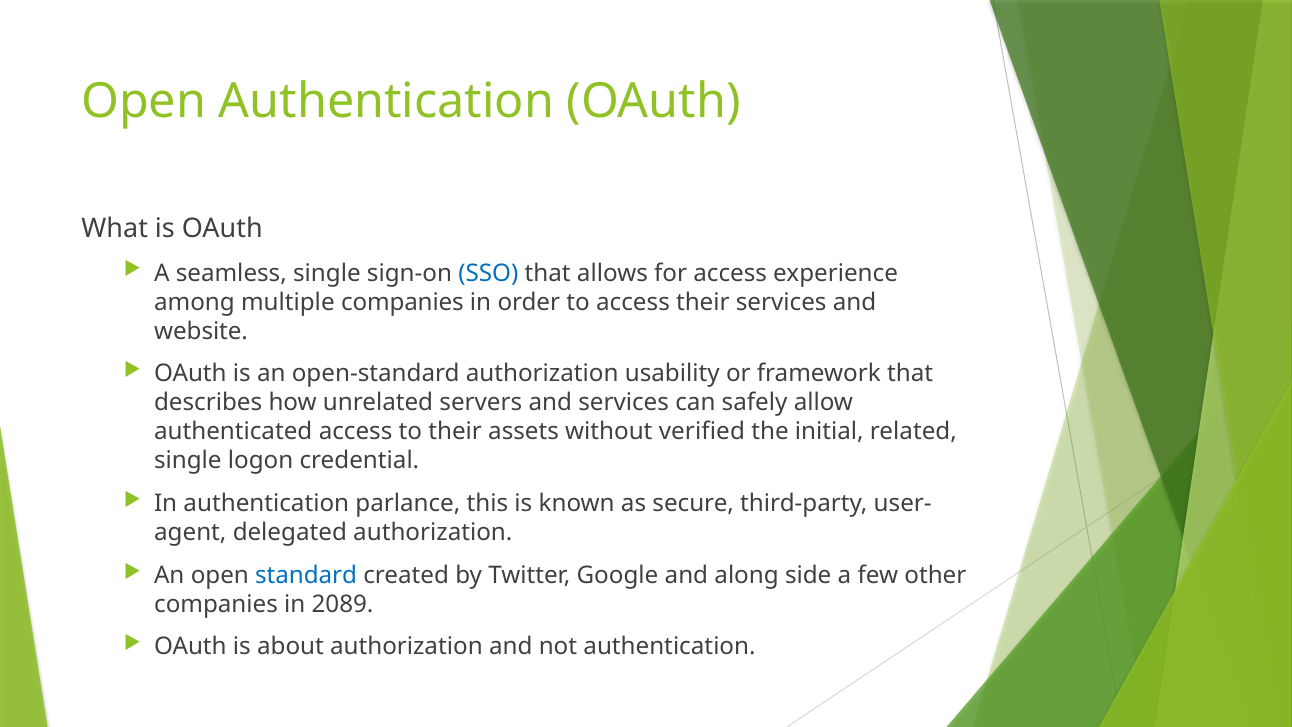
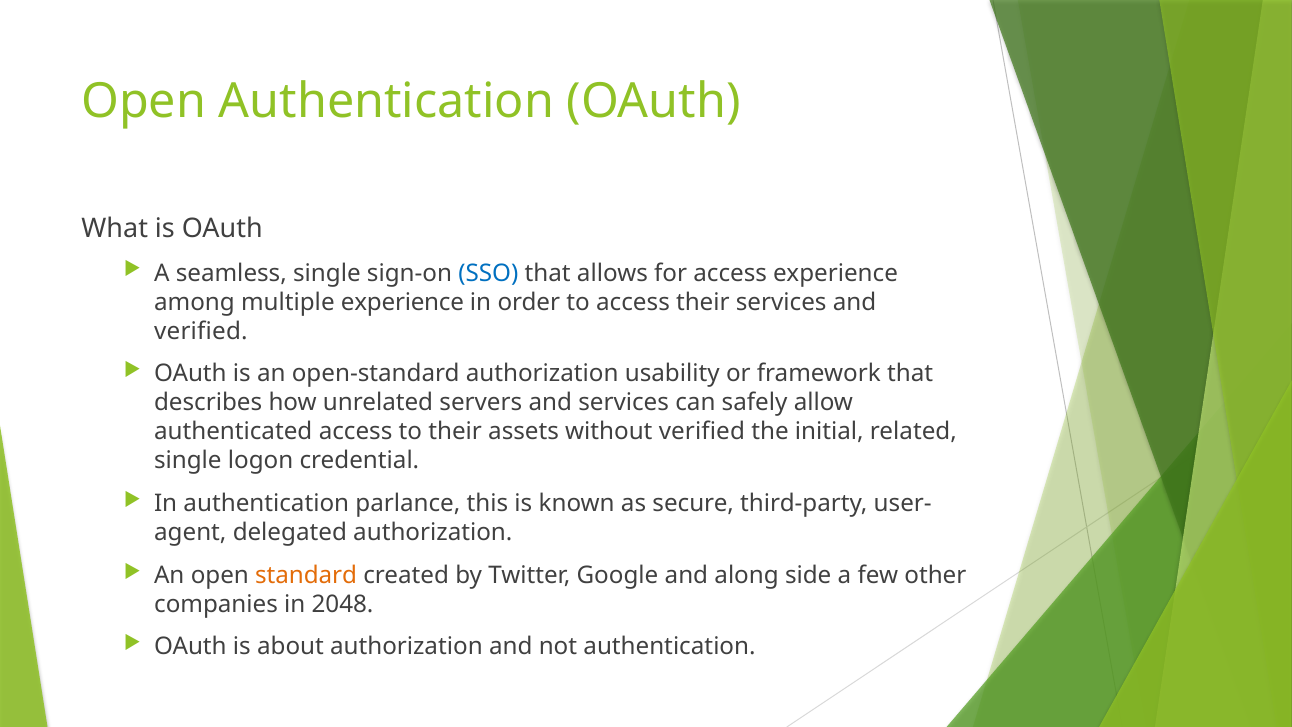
multiple companies: companies -> experience
website at (201, 331): website -> verified
standard colour: blue -> orange
2089: 2089 -> 2048
